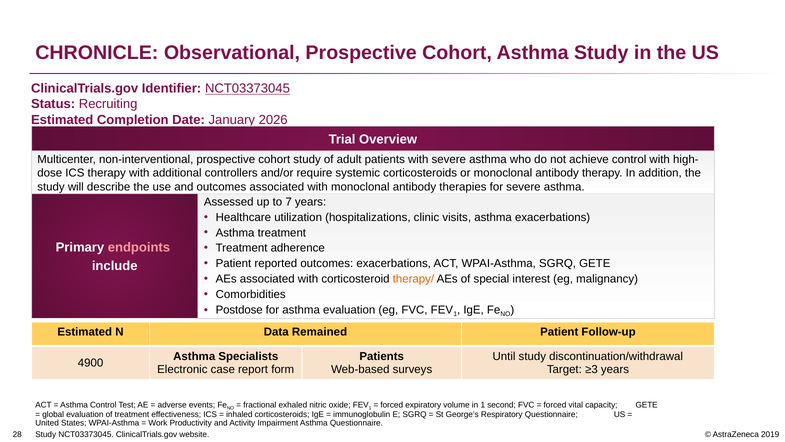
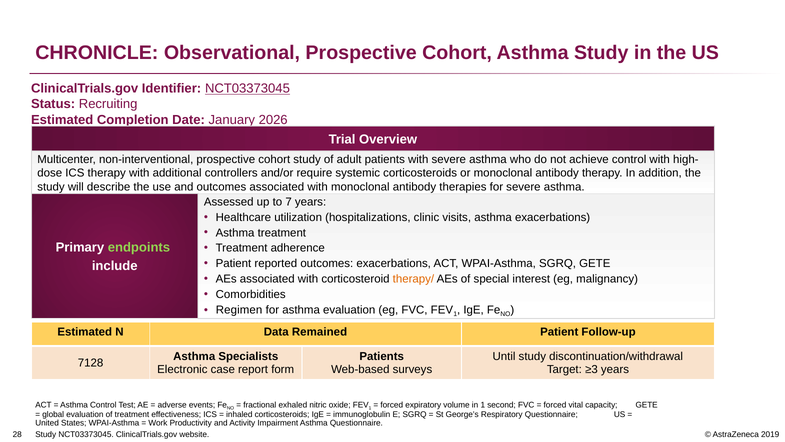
endpoints colour: pink -> light green
Postdose: Postdose -> Regimen
4900: 4900 -> 7128
